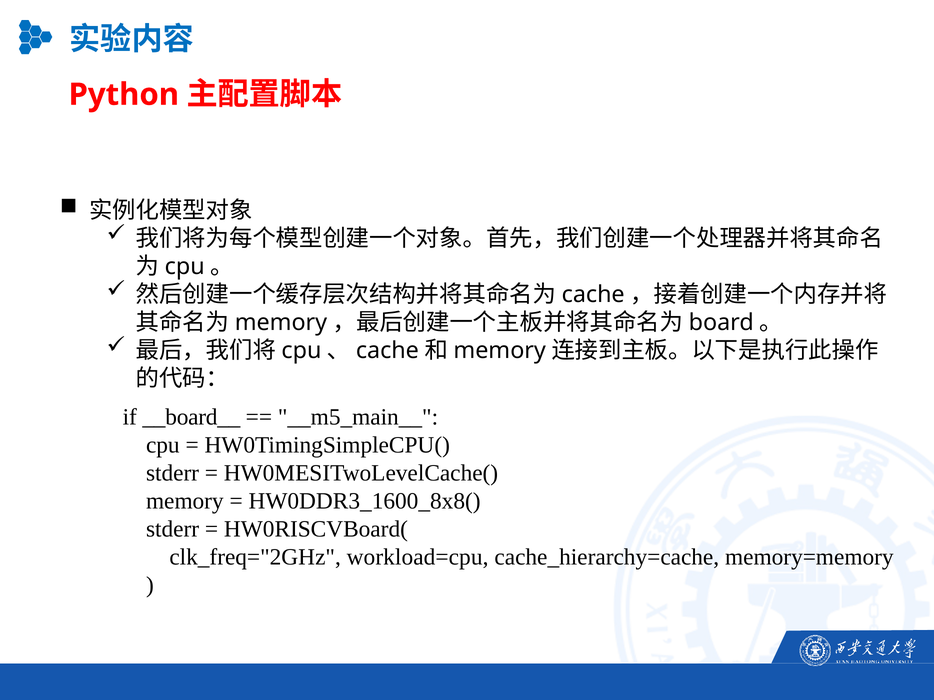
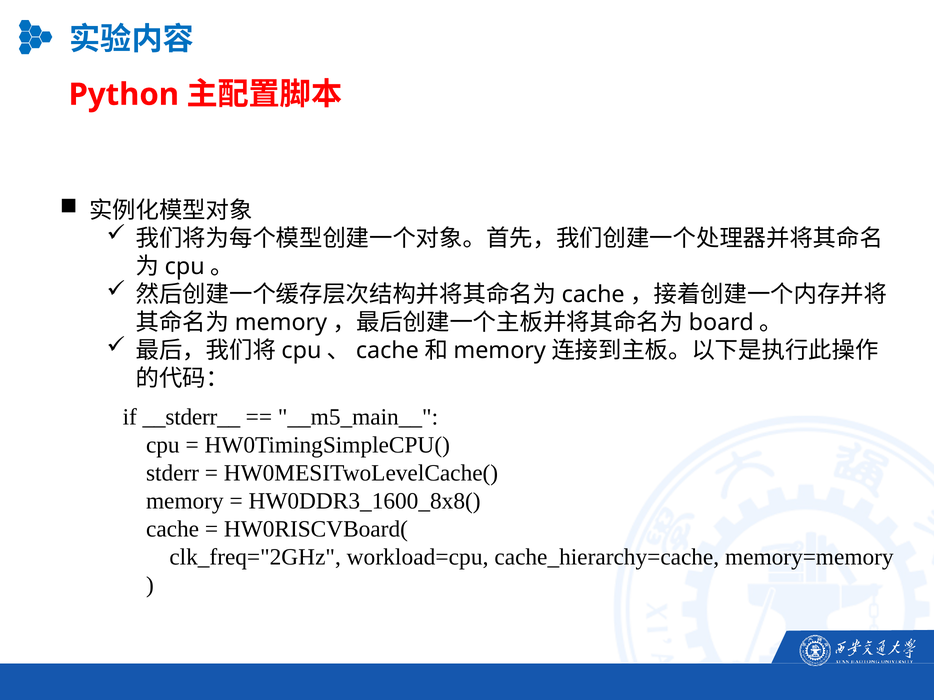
__board__: __board__ -> __stderr__
stderr at (173, 529): stderr -> cache
